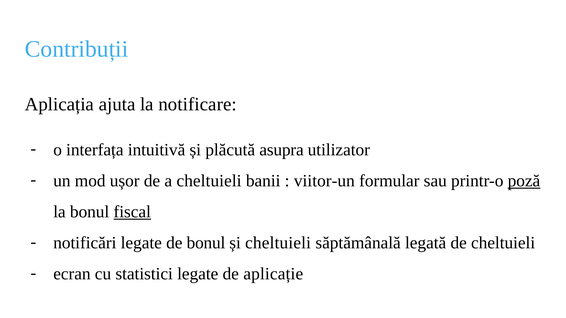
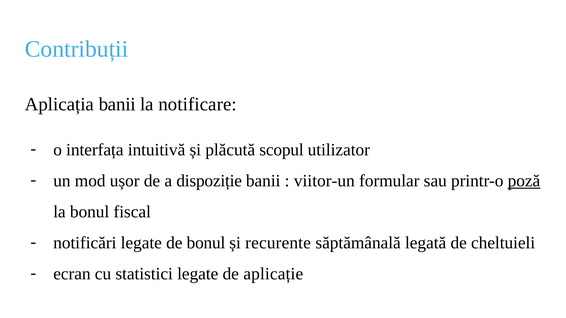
Aplicația ajuta: ajuta -> banii
asupra: asupra -> scopul
a cheltuieli: cheltuieli -> dispoziție
fiscal underline: present -> none
și cheltuieli: cheltuieli -> recurente
